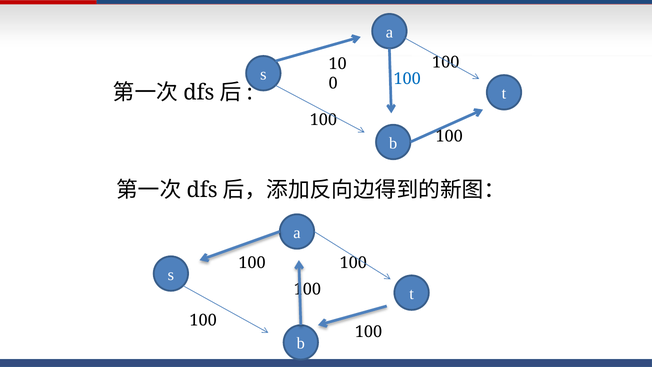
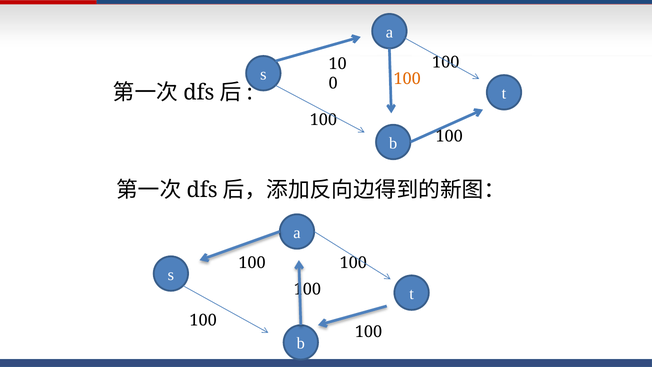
100 at (407, 79) colour: blue -> orange
